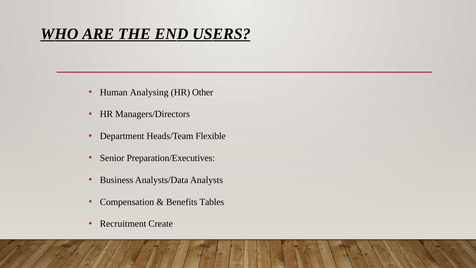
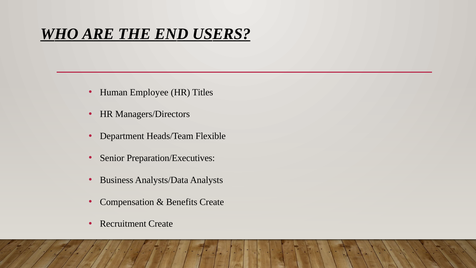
Analysing: Analysing -> Employee
Other: Other -> Titles
Benefits Tables: Tables -> Create
